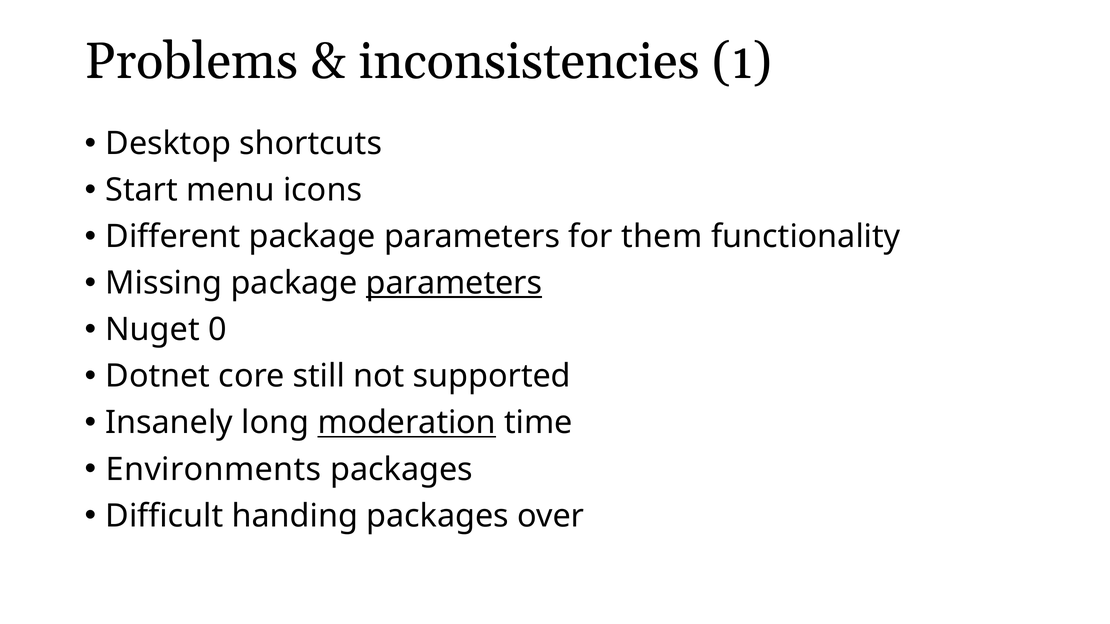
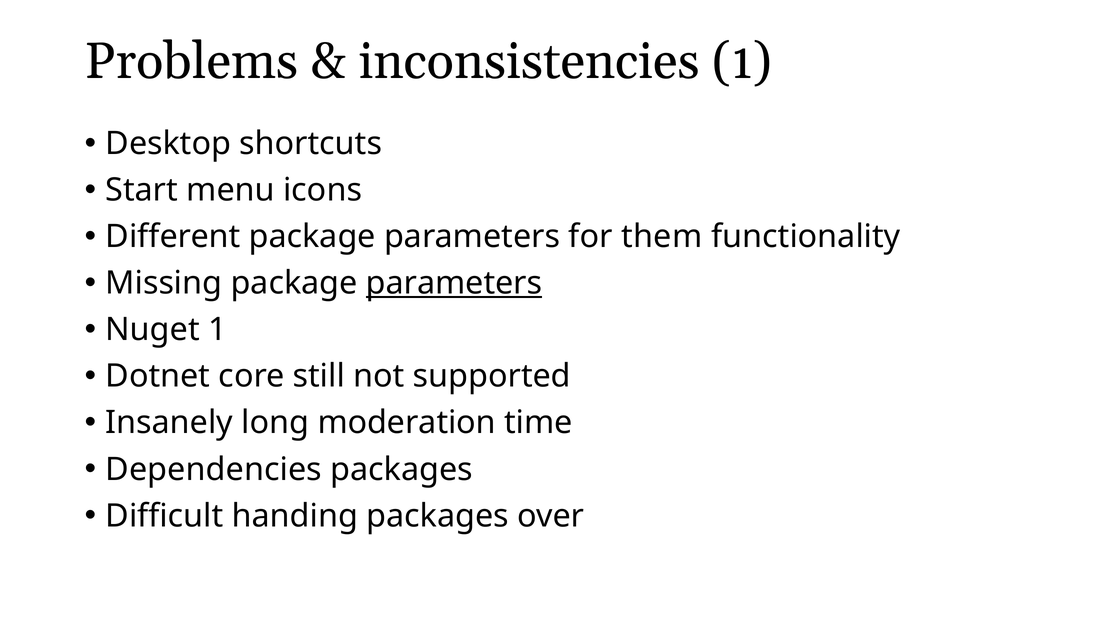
Nuget 0: 0 -> 1
moderation underline: present -> none
Environments: Environments -> Dependencies
